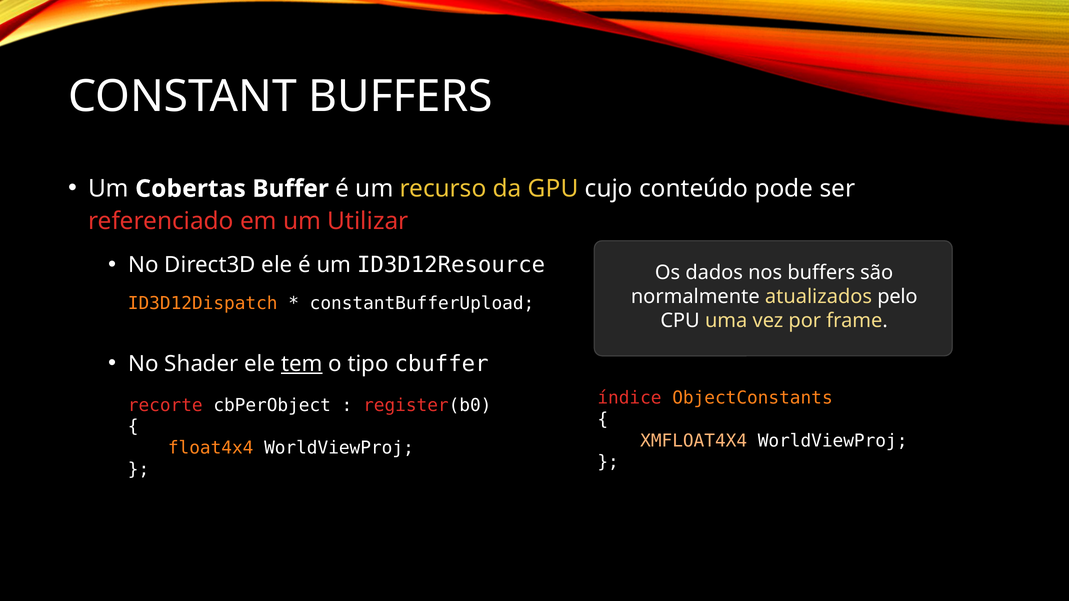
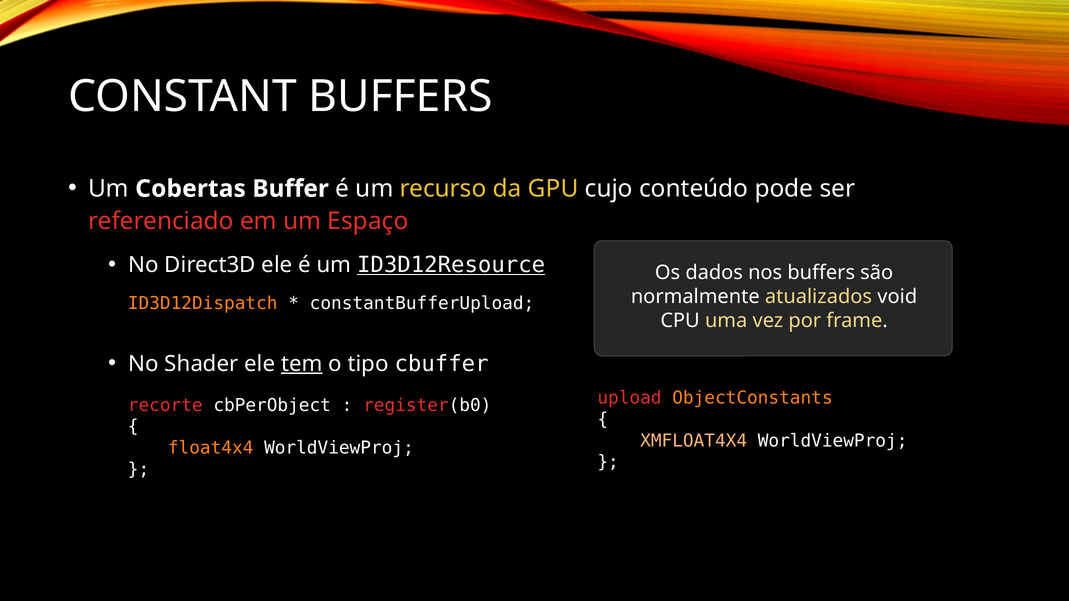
Utilizar: Utilizar -> Espaço
ID3D12Resource underline: none -> present
pelo: pelo -> void
índice: índice -> upload
